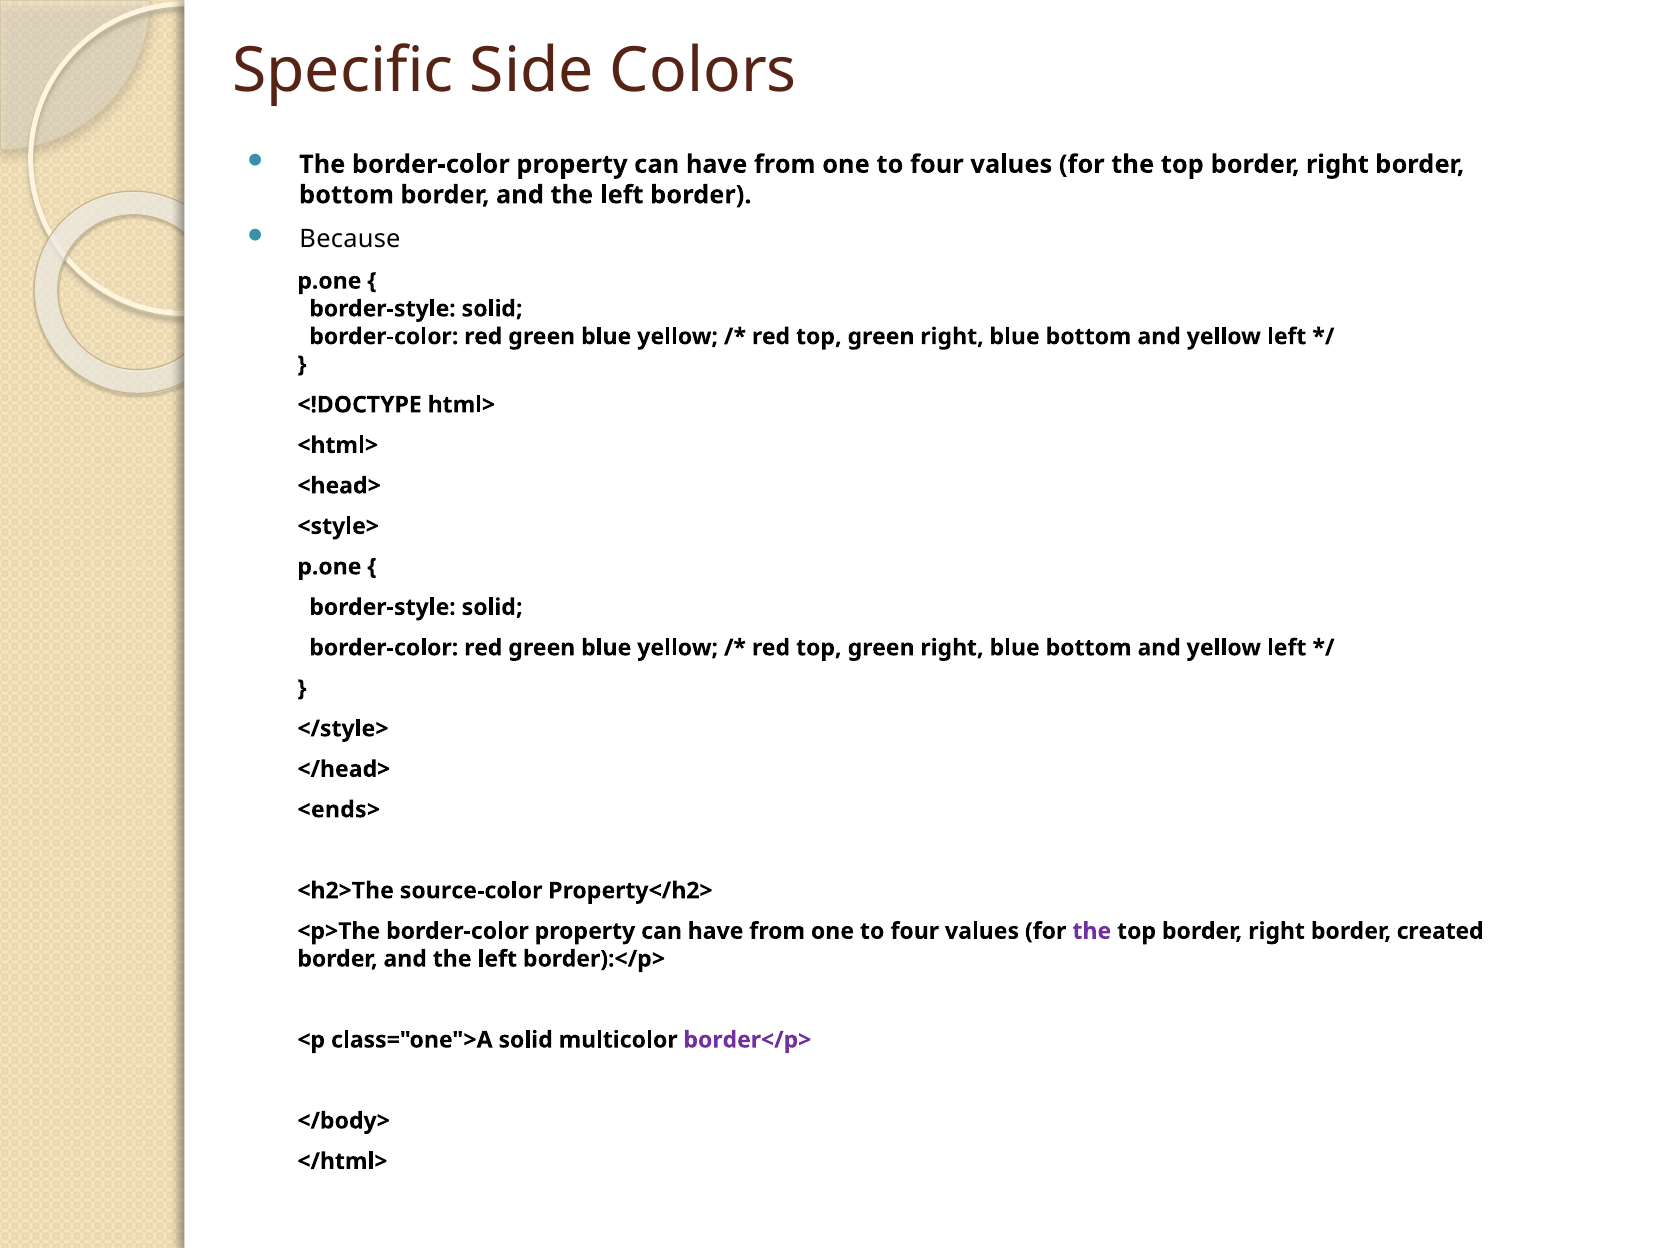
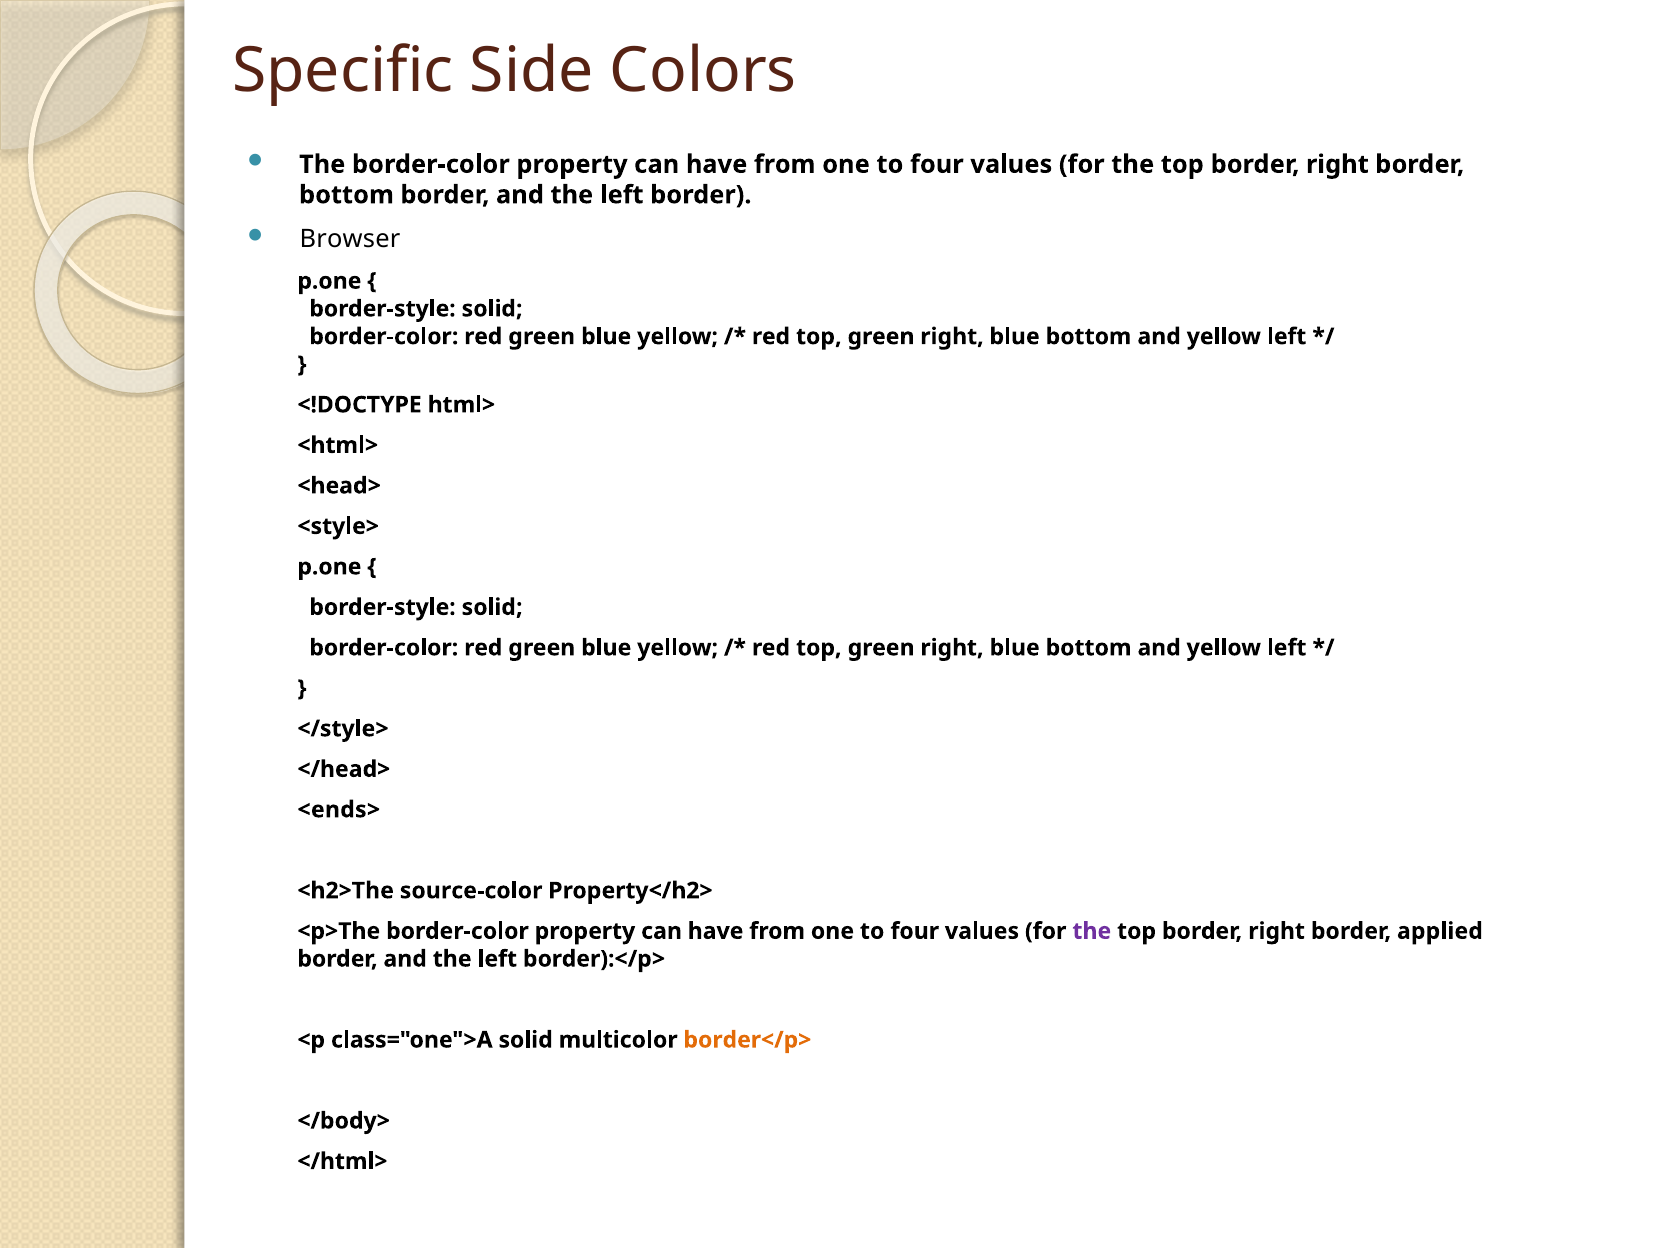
Because: Because -> Browser
created: created -> applied
border</p> colour: purple -> orange
